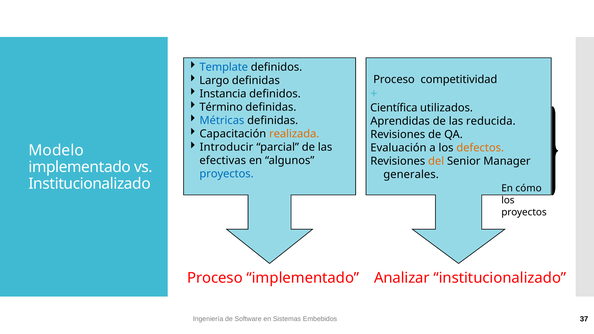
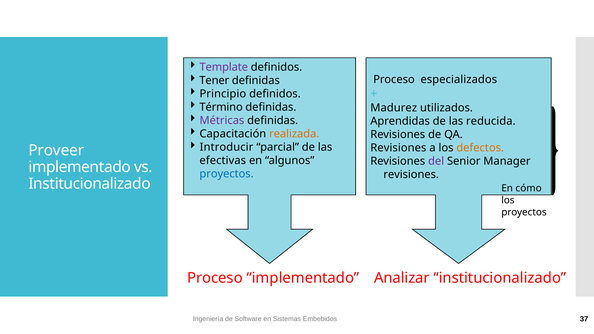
Template colour: blue -> purple
Largo: Largo -> Tener
competitividad: competitividad -> especializados
Instancia: Instancia -> Principio
Científica: Científica -> Madurez
Métricas colour: blue -> purple
Evaluación at (398, 148): Evaluación -> Revisiones
Modelo: Modelo -> Proveer
del colour: orange -> purple
generales at (411, 175): generales -> revisiones
